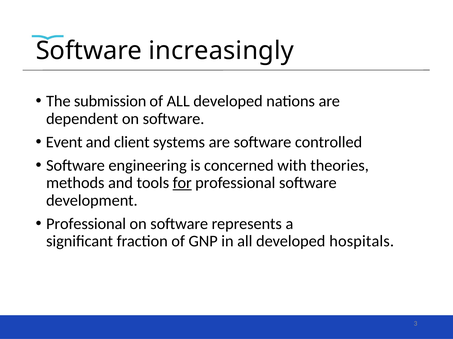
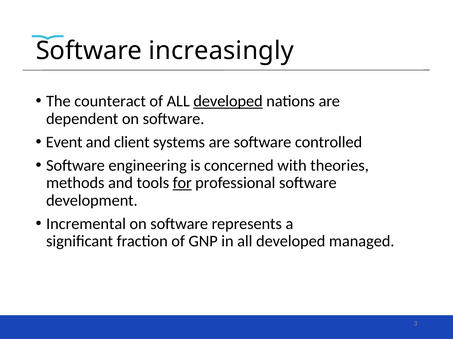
submission: submission -> counteract
developed at (228, 101) underline: none -> present
Professional at (86, 224): Professional -> Incremental
hospitals: hospitals -> managed
